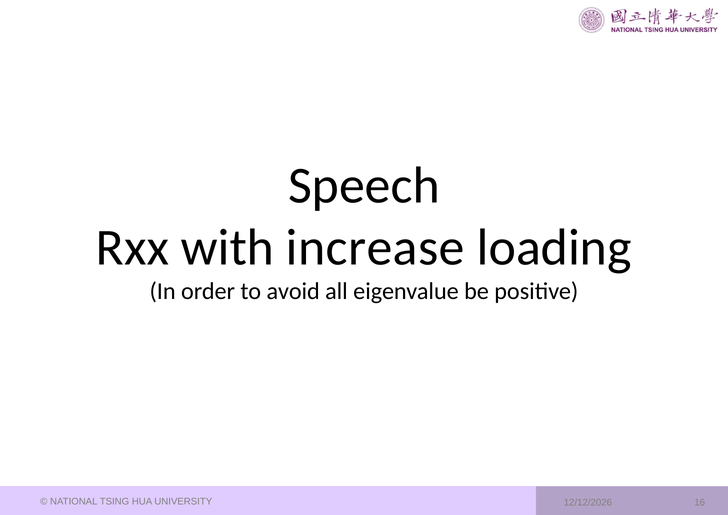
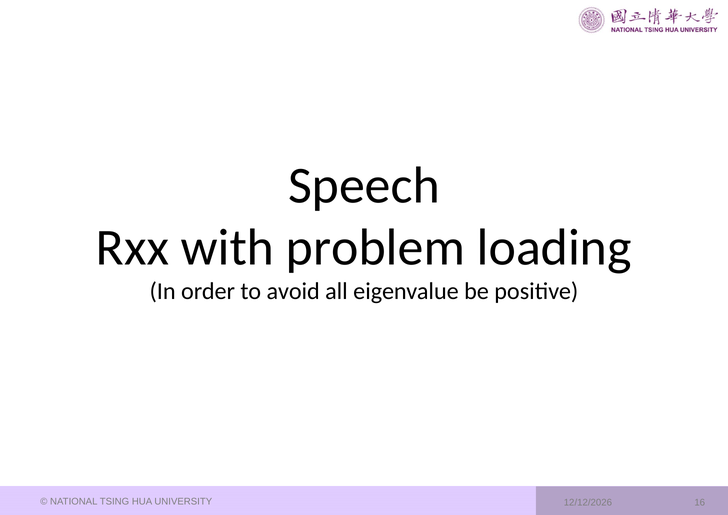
increase: increase -> problem
